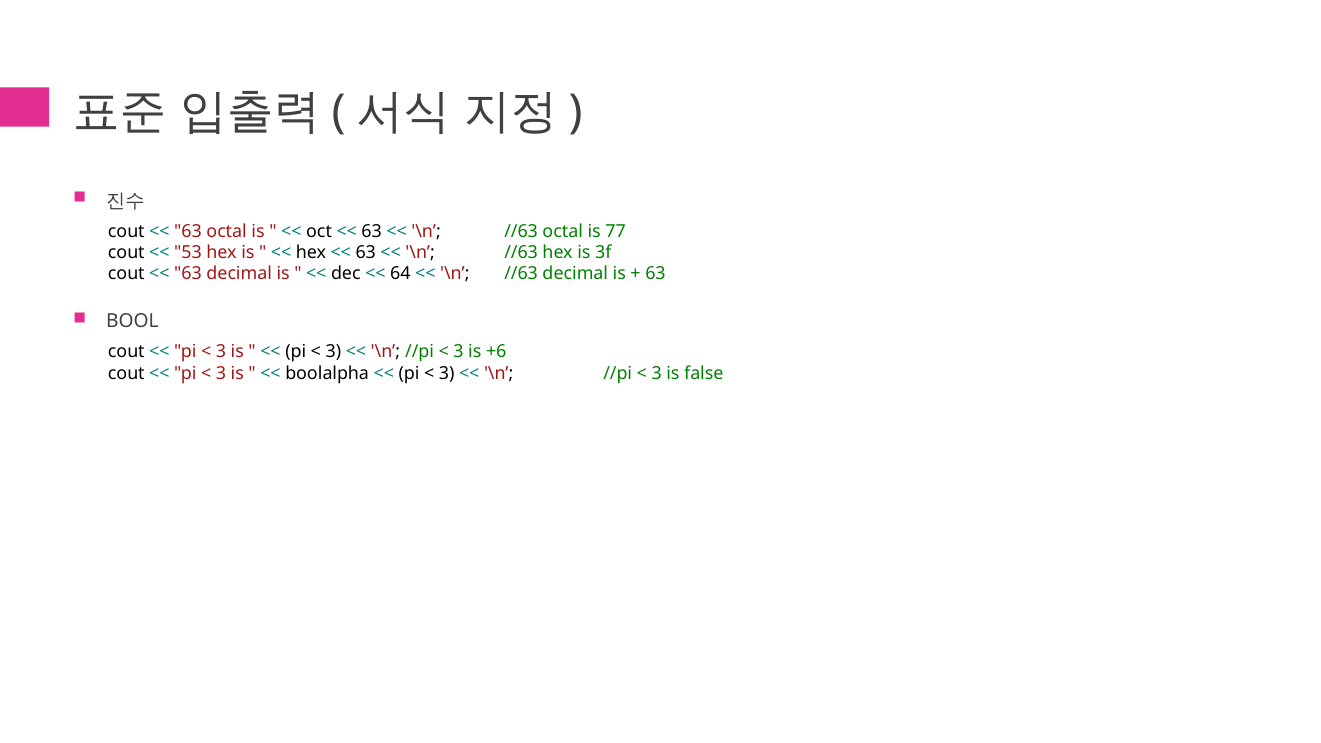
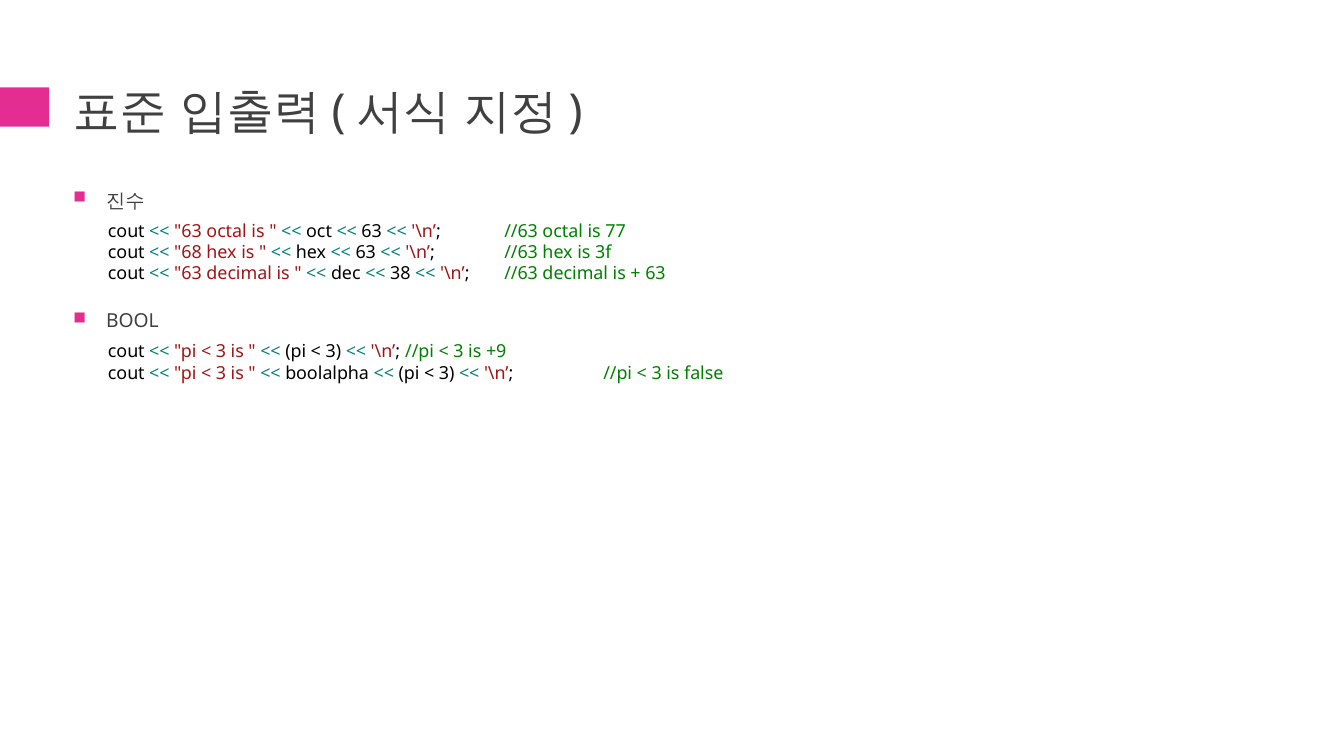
53: 53 -> 68
64: 64 -> 38
+6: +6 -> +9
